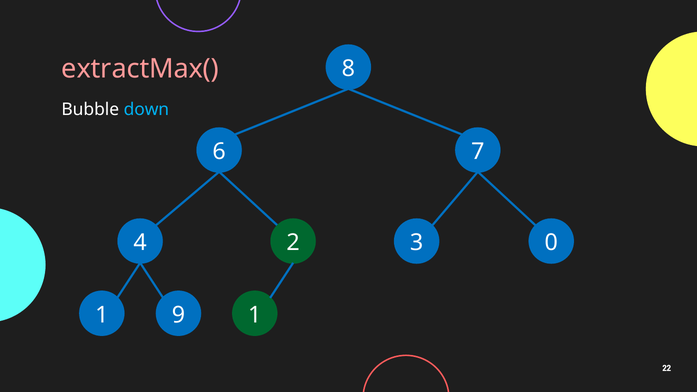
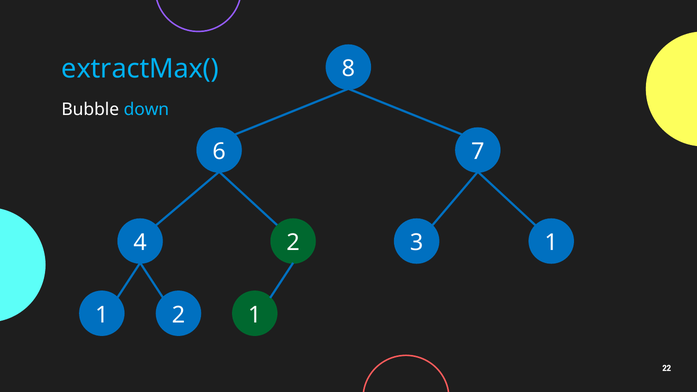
extractMax( colour: pink -> light blue
3 0: 0 -> 1
1 9: 9 -> 2
